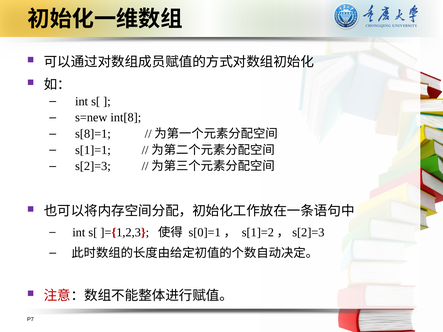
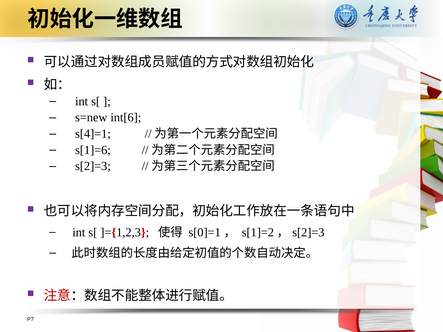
int[8: int[8 -> int[6
s[8]=1: s[8]=1 -> s[4]=1
s[1]=1: s[1]=1 -> s[1]=6
